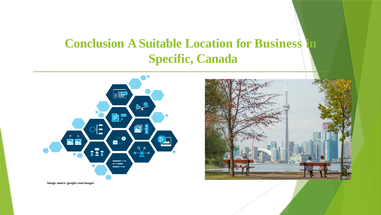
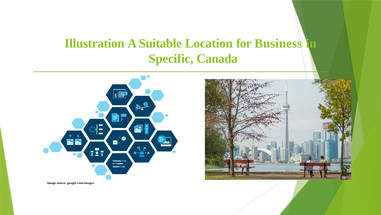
Conclusion: Conclusion -> Illustration
